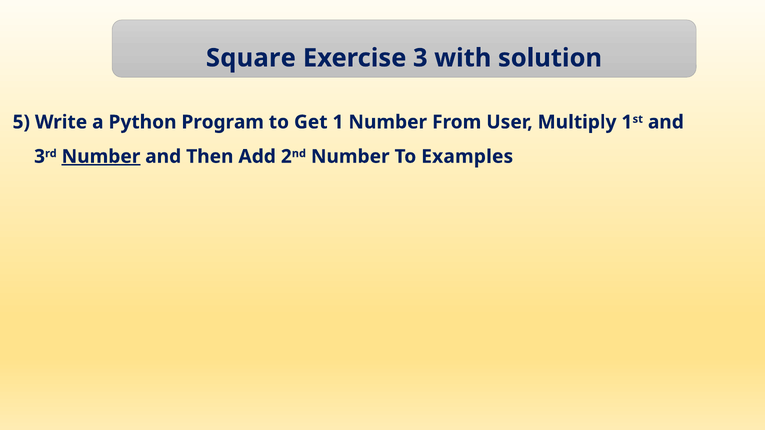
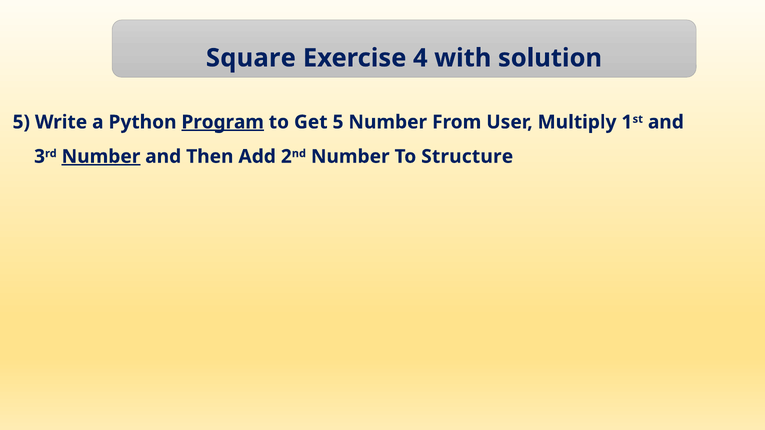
Exercise 3: 3 -> 4
Program underline: none -> present
Get 1: 1 -> 5
Examples: Examples -> Structure
